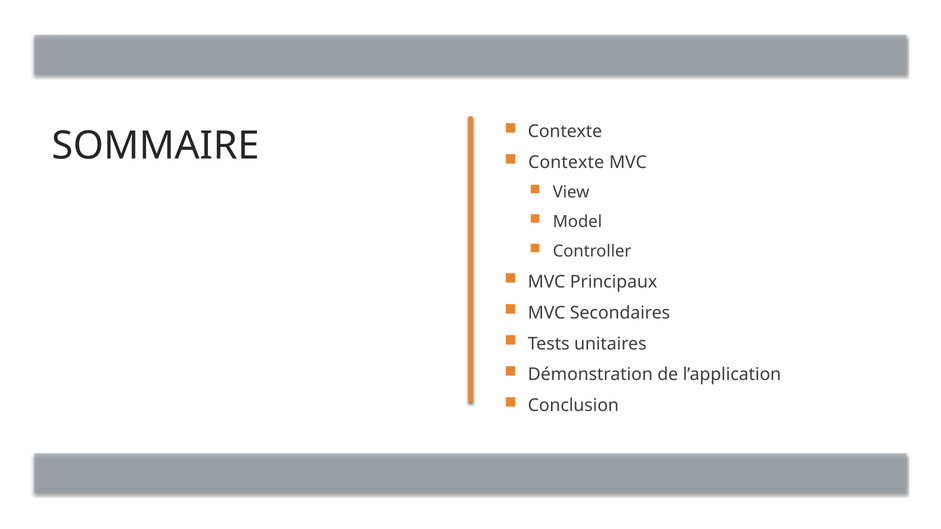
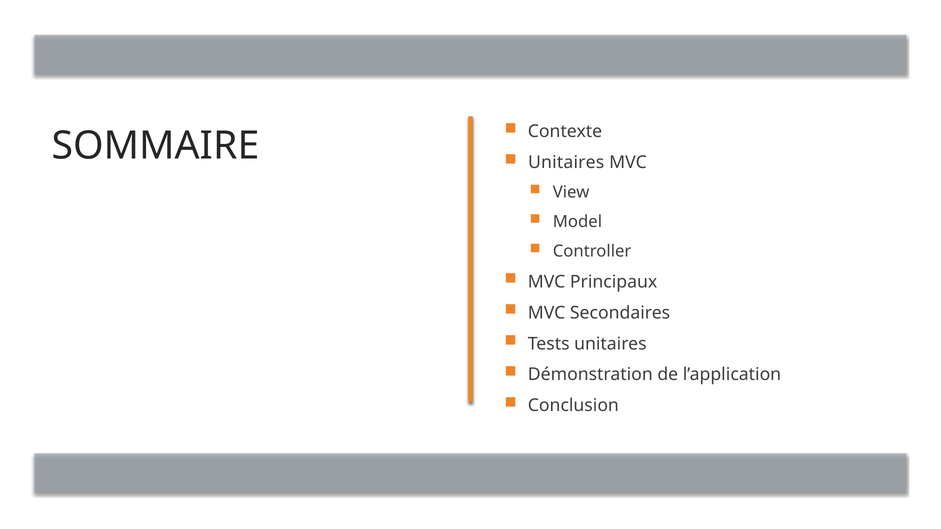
Contexte at (566, 163): Contexte -> Unitaires
